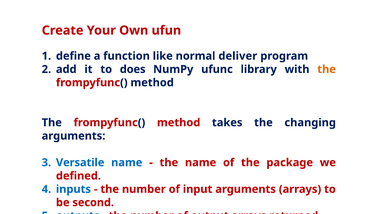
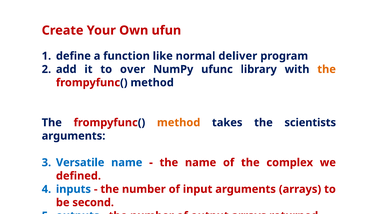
does: does -> over
method at (179, 122) colour: red -> orange
changing: changing -> scientists
package: package -> complex
